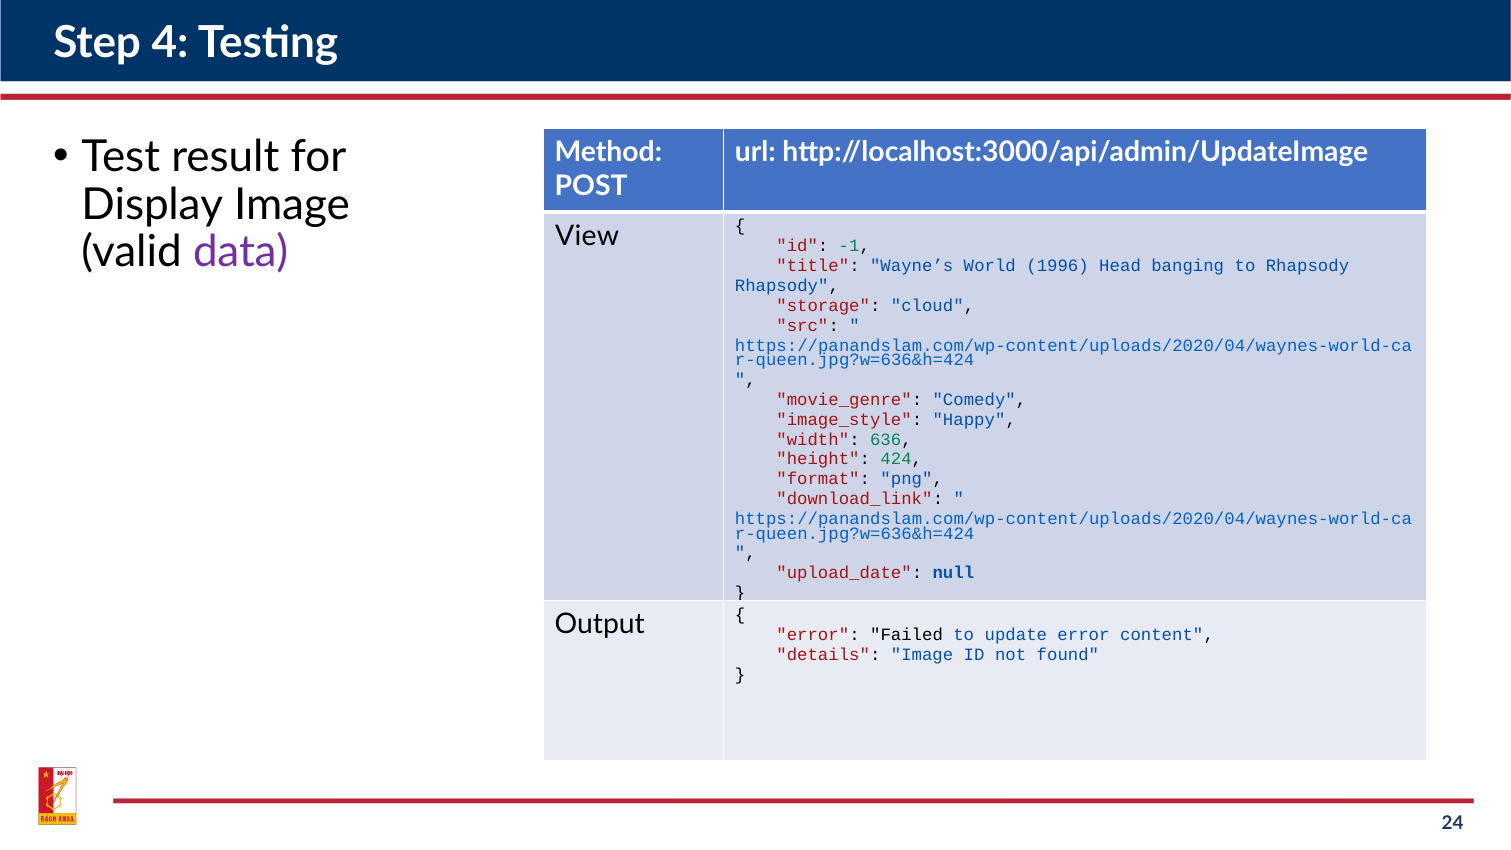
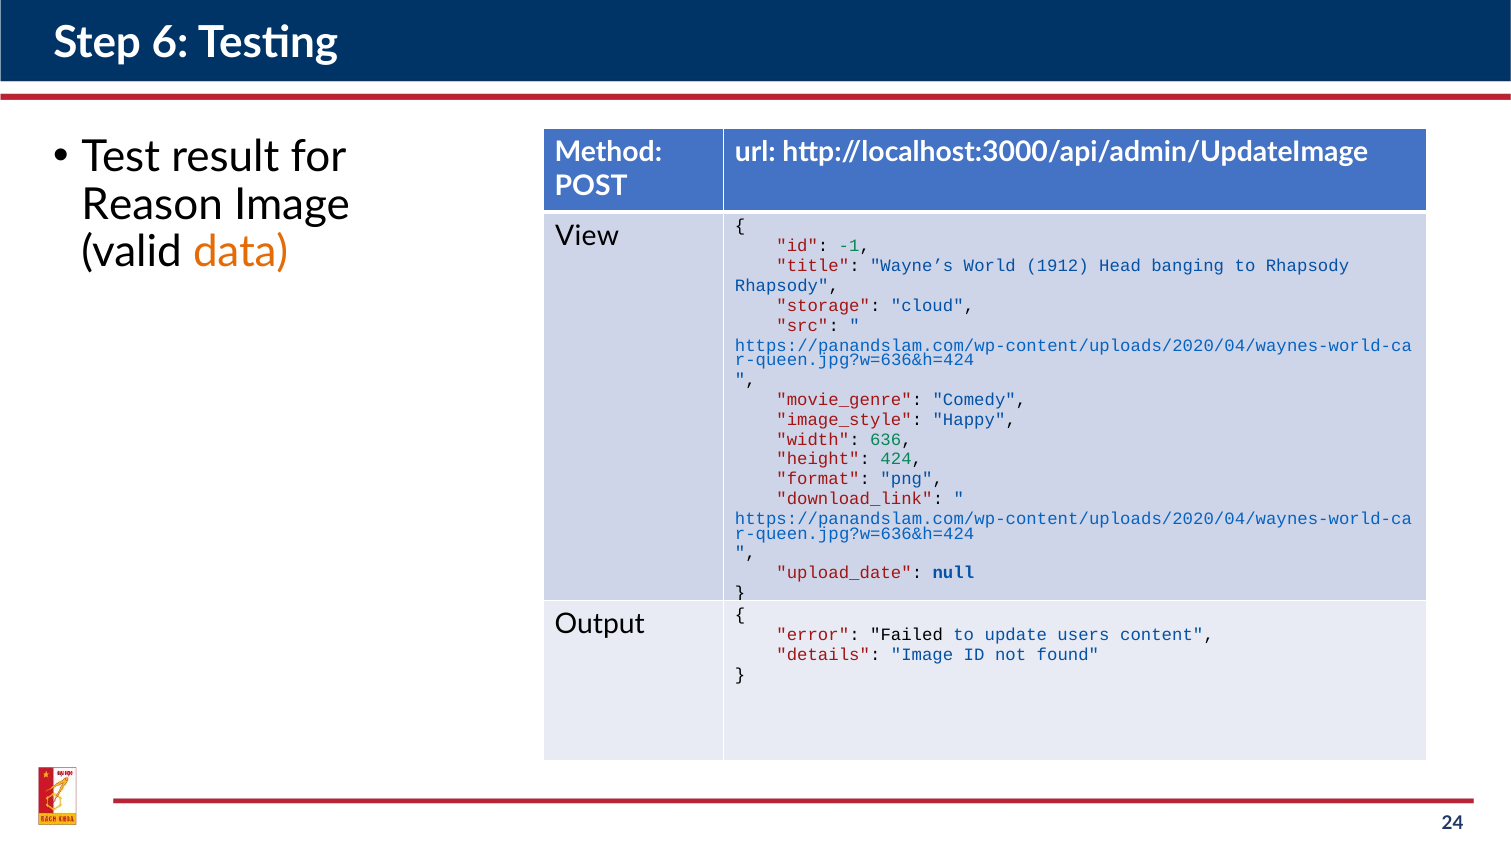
4: 4 -> 6
Display: Display -> Reason
data colour: purple -> orange
1996: 1996 -> 1912
update error: error -> users
